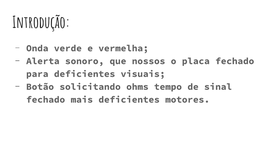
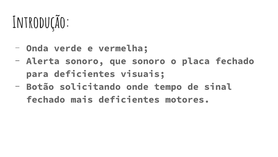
que nossos: nossos -> sonoro
ohms: ohms -> onde
